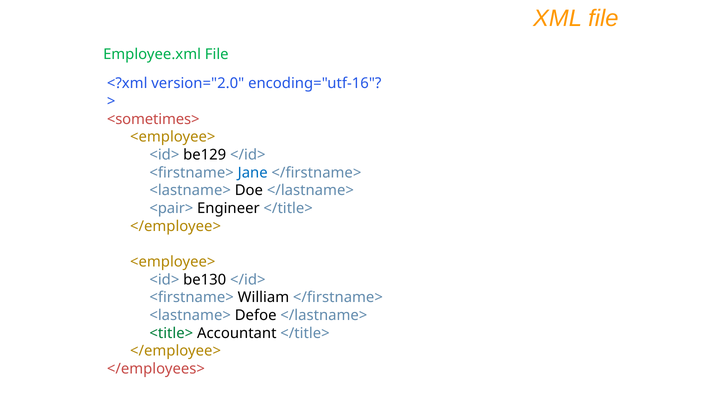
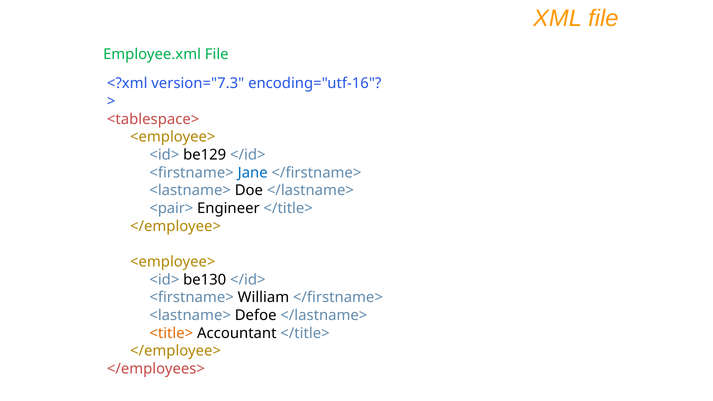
version="2.0: version="2.0 -> version="7.3
<sometimes>: <sometimes> -> <tablespace>
<title> colour: green -> orange
